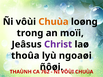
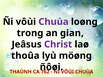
Chuùa at (53, 22) colour: orange -> purple
moïi: moïi -> gian
ngoaøi: ngoaøi -> möøng
